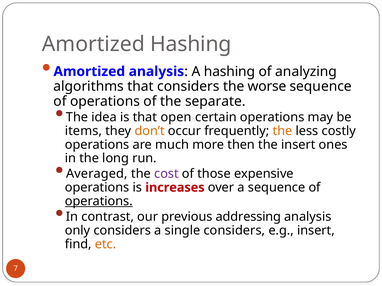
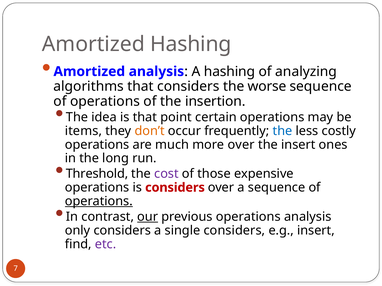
separate: separate -> insertion
open: open -> point
the at (283, 131) colour: orange -> blue
more then: then -> over
Averaged: Averaged -> Threshold
is increases: increases -> considers
our underline: none -> present
previous addressing: addressing -> operations
etc colour: orange -> purple
